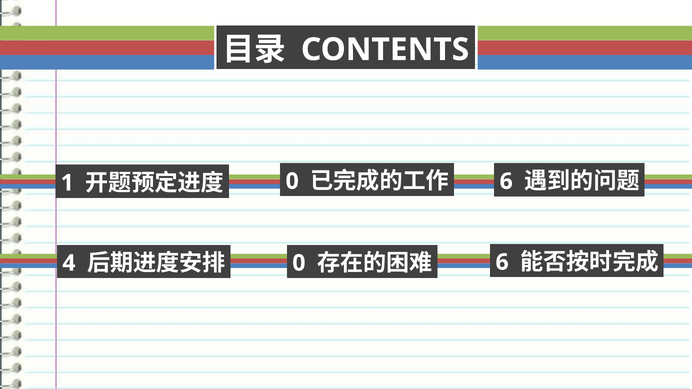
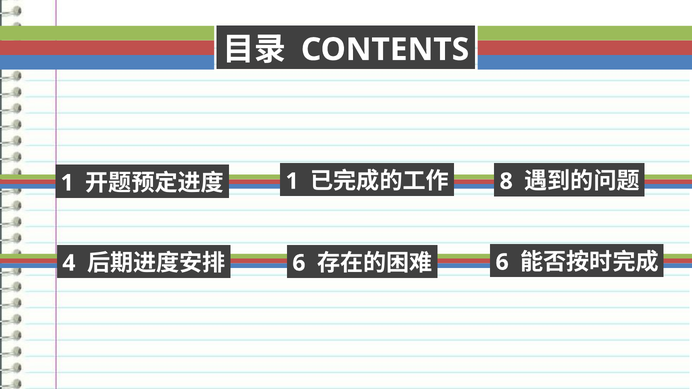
0 at (292, 181): 0 -> 1
6 at (506, 181): 6 -> 8
0 at (299, 263): 0 -> 6
